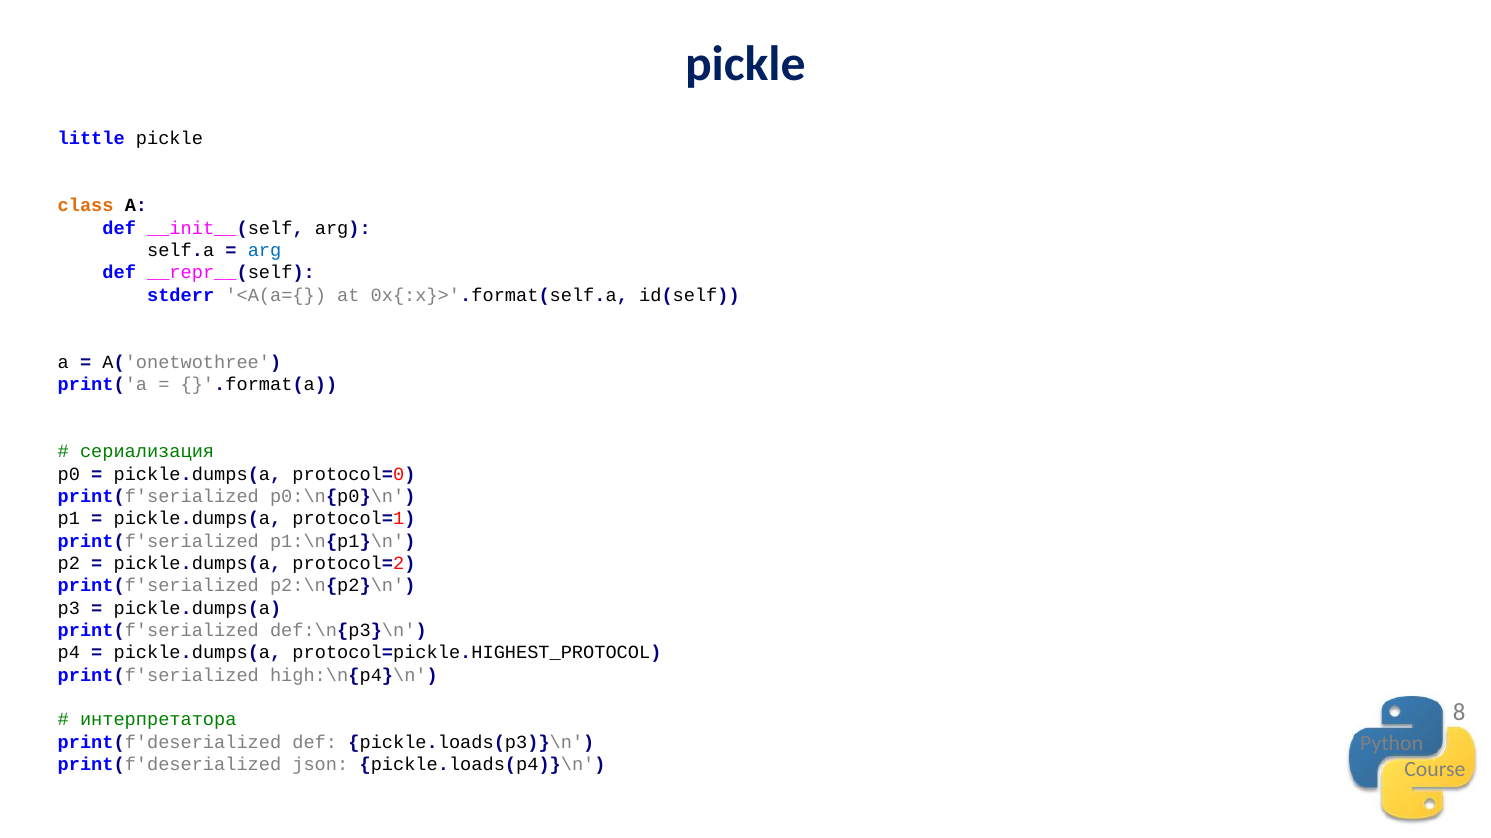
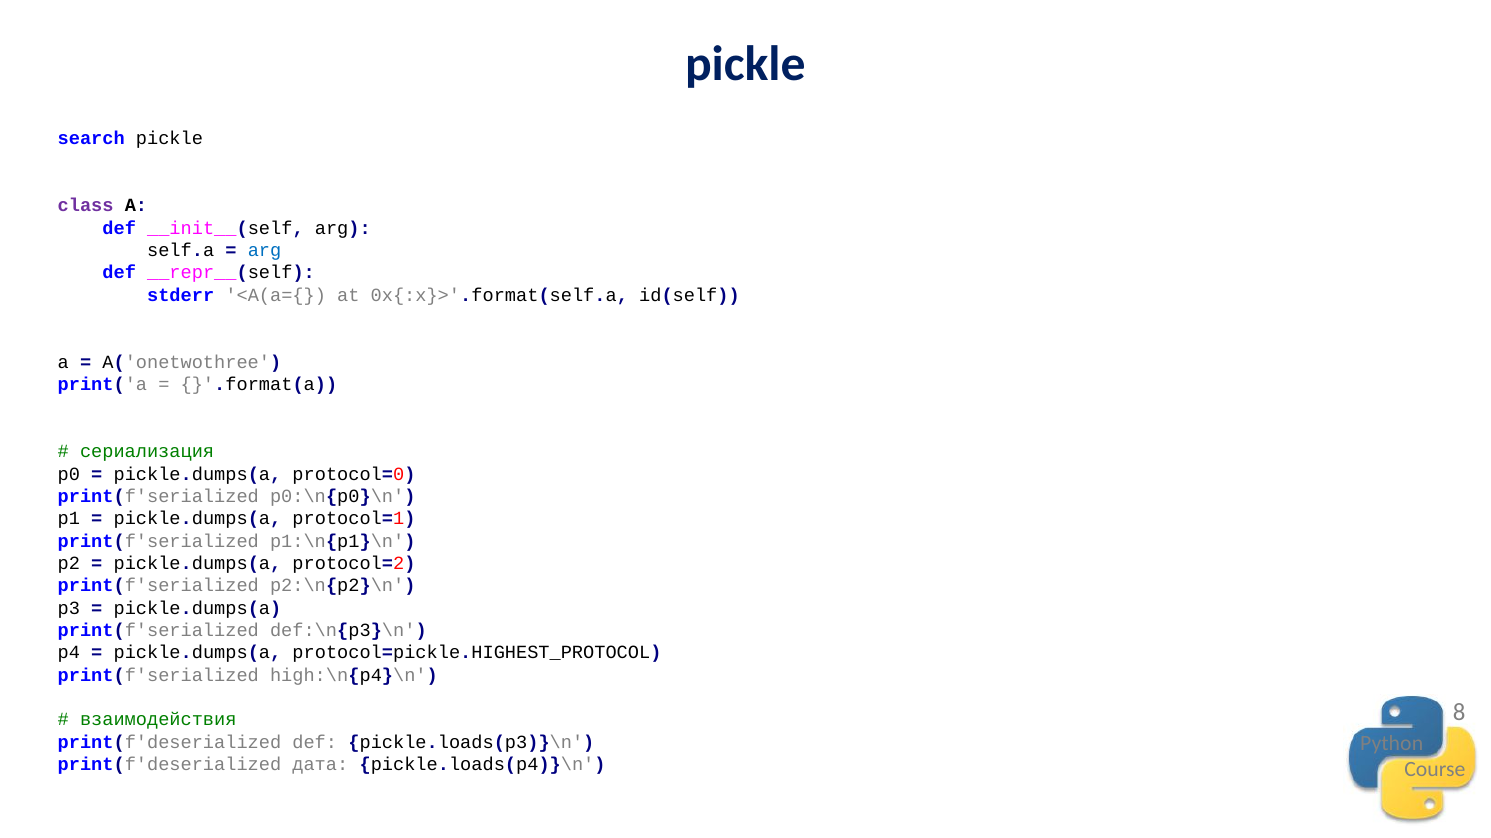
little: little -> search
class colour: orange -> purple
интерпретатора: интерпретатора -> взаимодействия
json: json -> дата
